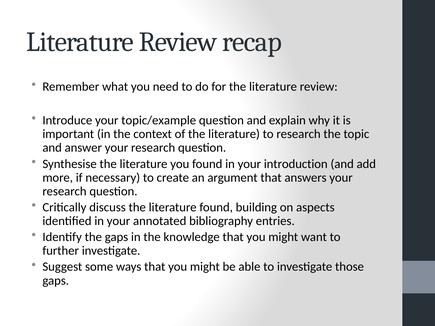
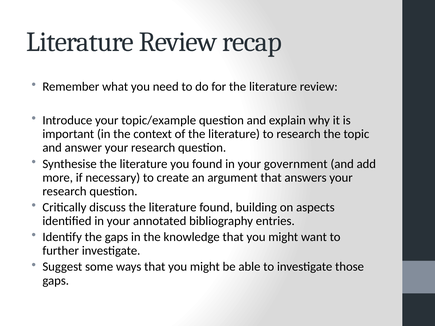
introduction: introduction -> government
